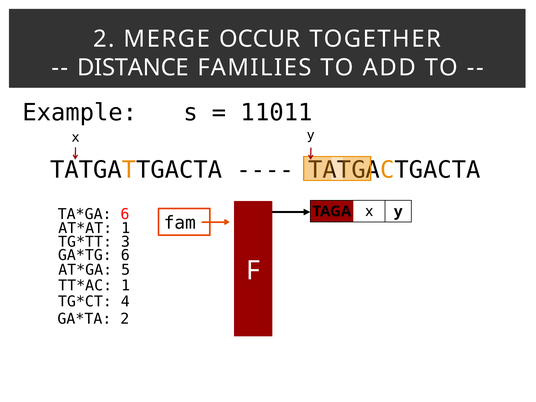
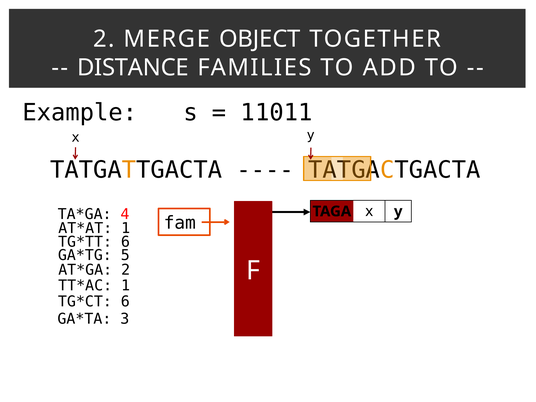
OCCUR: OCCUR -> OBJECT
6 at (125, 214): 6 -> 4
3 at (125, 242): 3 -> 6
6 at (125, 255): 6 -> 5
5 at (126, 270): 5 -> 2
4 at (125, 302): 4 -> 6
2 at (125, 319): 2 -> 3
